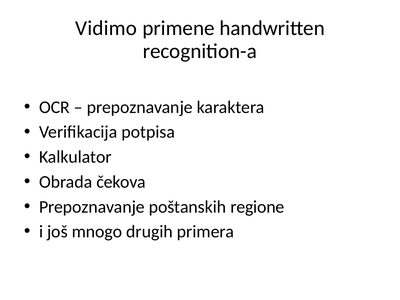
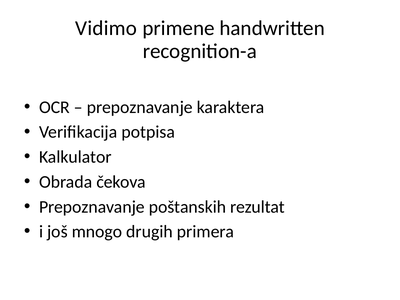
regione: regione -> rezultat
